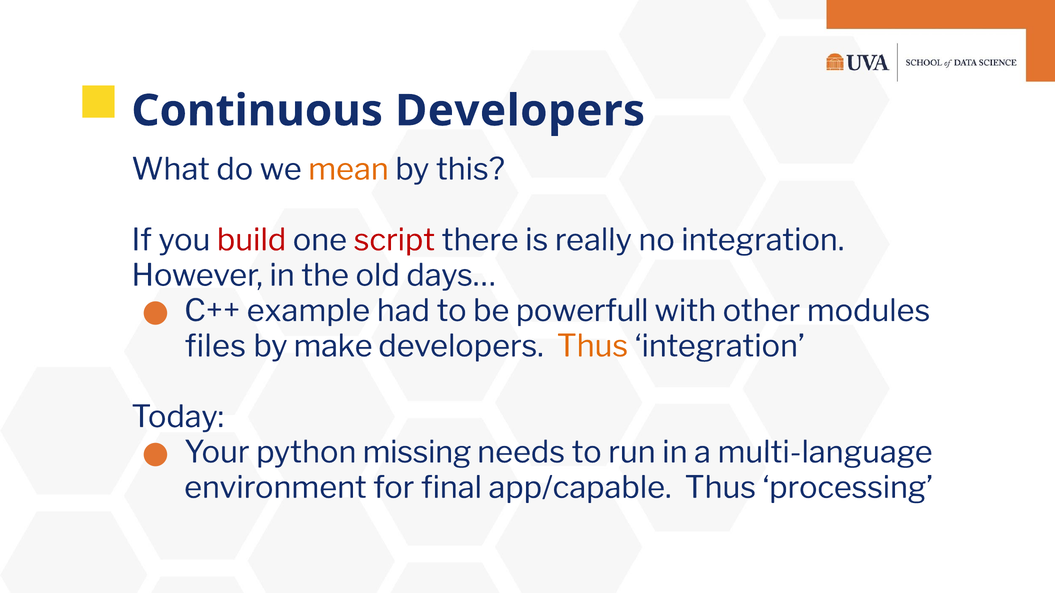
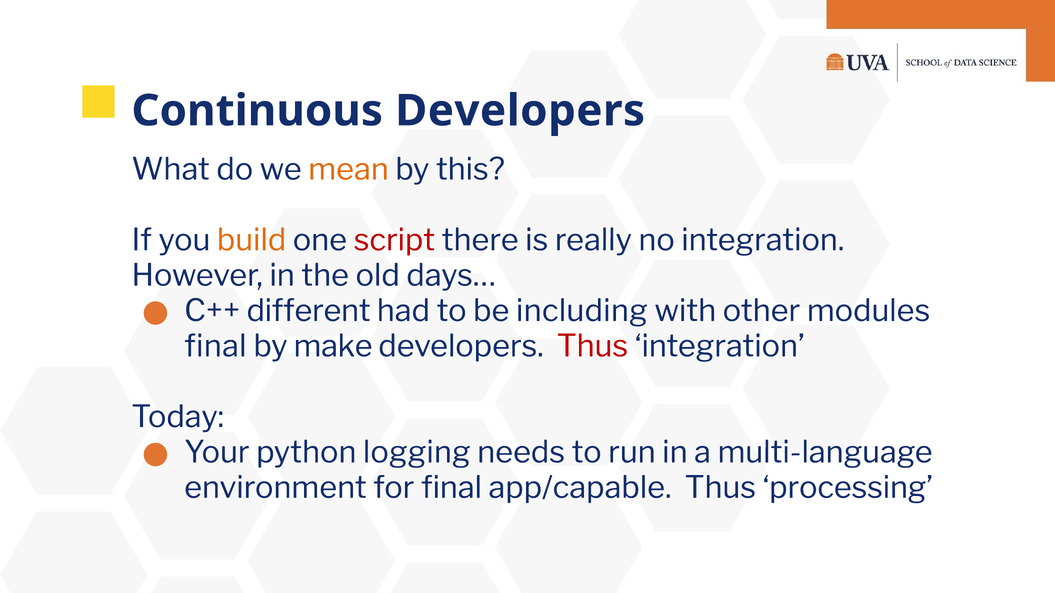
build colour: red -> orange
example: example -> different
powerfull: powerfull -> including
files at (215, 347): files -> final
Thus at (592, 347) colour: orange -> red
missing: missing -> logging
